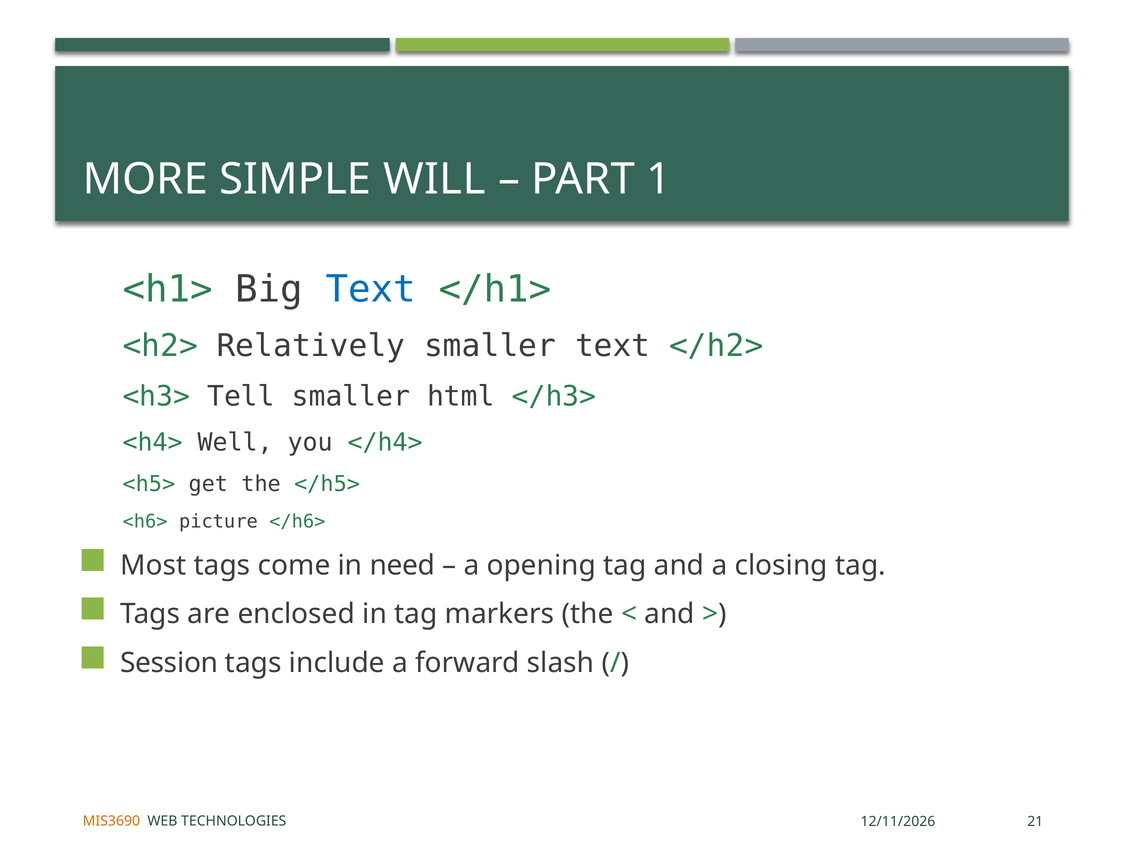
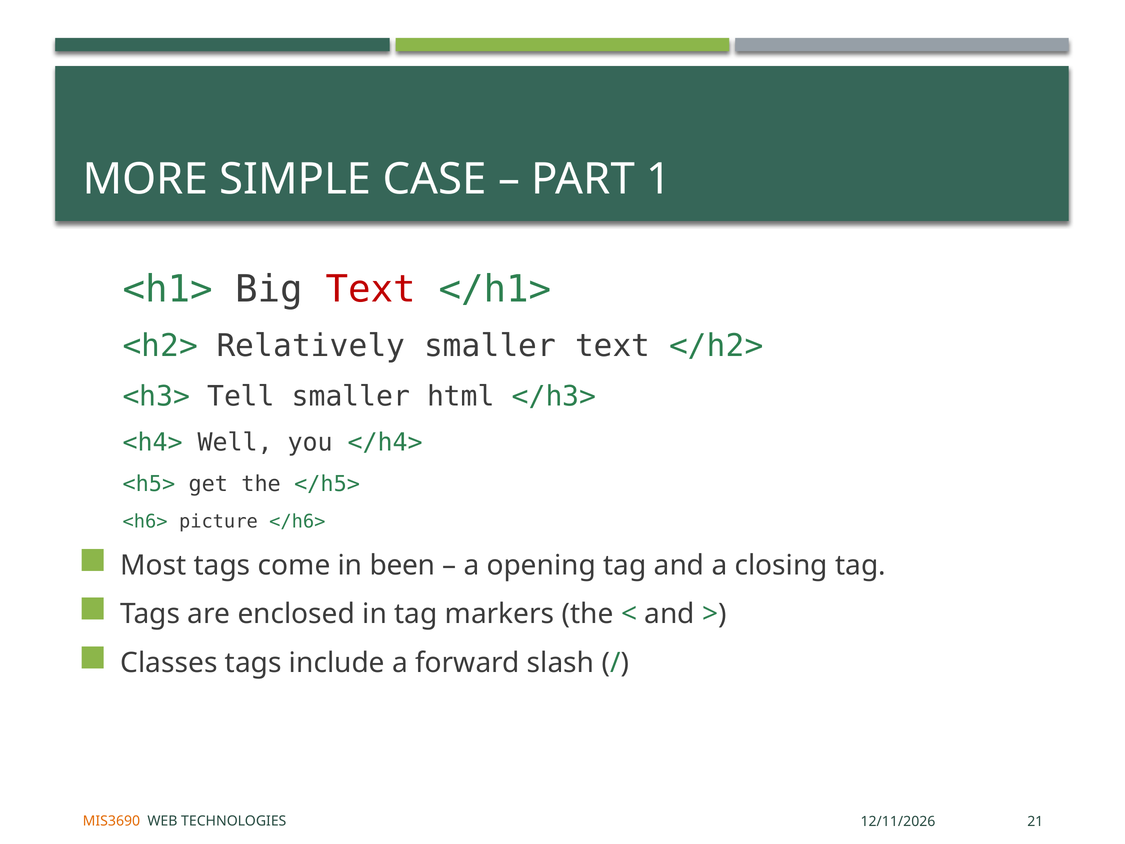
WILL: WILL -> CASE
Text at (371, 289) colour: blue -> red
need: need -> been
Session: Session -> Classes
